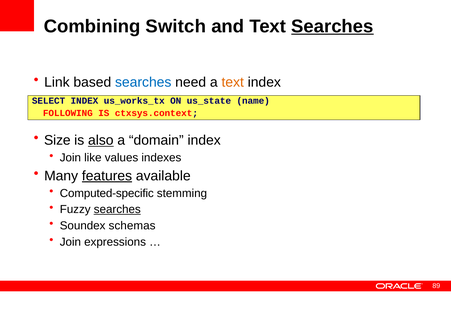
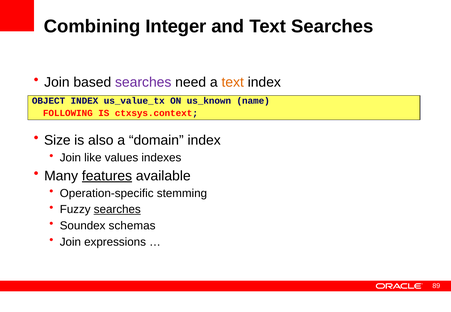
Switch: Switch -> Integer
Searches at (332, 26) underline: present -> none
Link at (57, 82): Link -> Join
searches at (143, 82) colour: blue -> purple
SELECT: SELECT -> OBJECT
us_works_tx: us_works_tx -> us_value_tx
us_state: us_state -> us_known
also underline: present -> none
Computed-specific: Computed-specific -> Operation-specific
